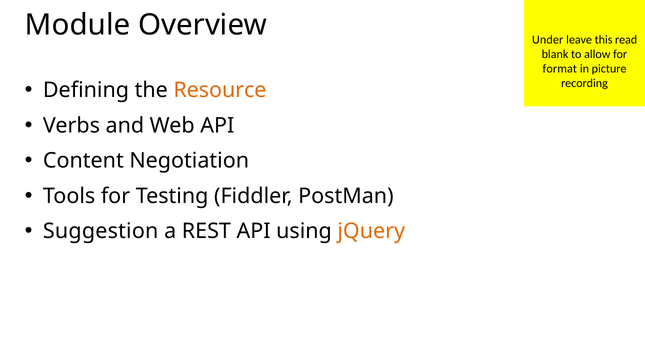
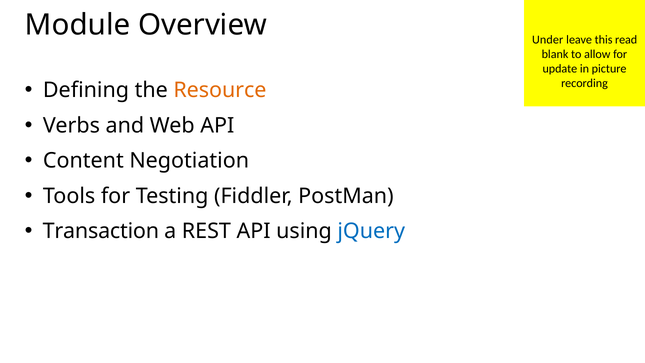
format: format -> update
Suggestion: Suggestion -> Transaction
jQuery colour: orange -> blue
